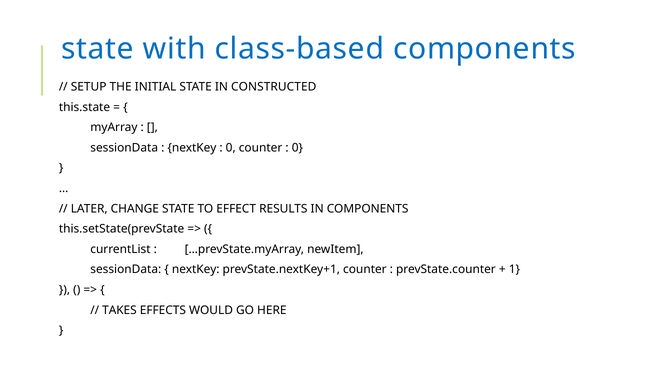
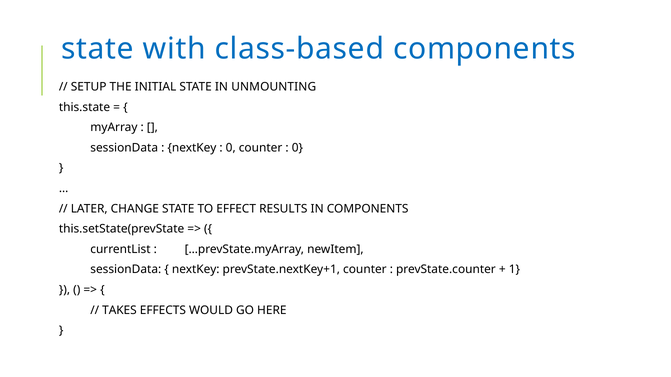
CONSTRUCTED: CONSTRUCTED -> UNMOUNTING
